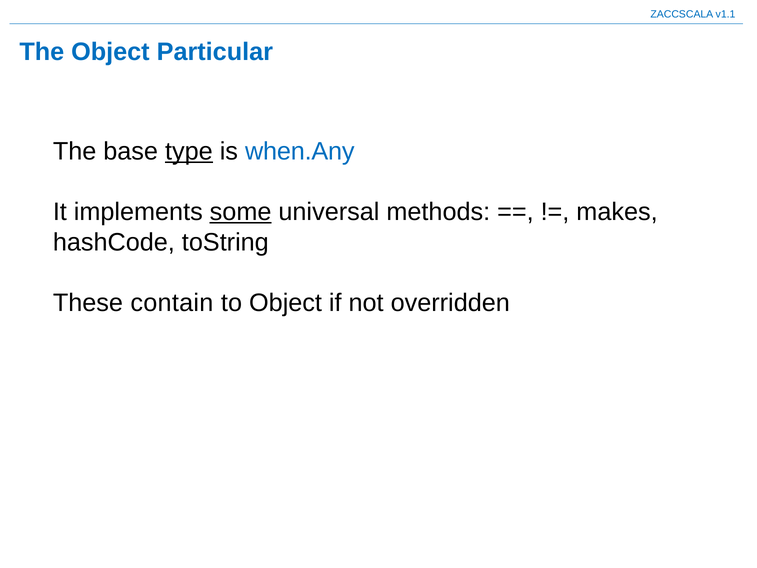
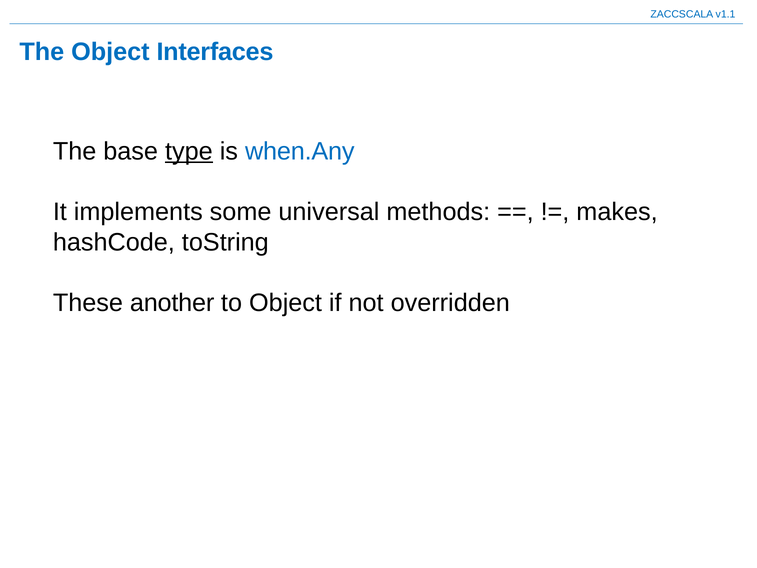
Particular: Particular -> Interfaces
some underline: present -> none
contain: contain -> another
